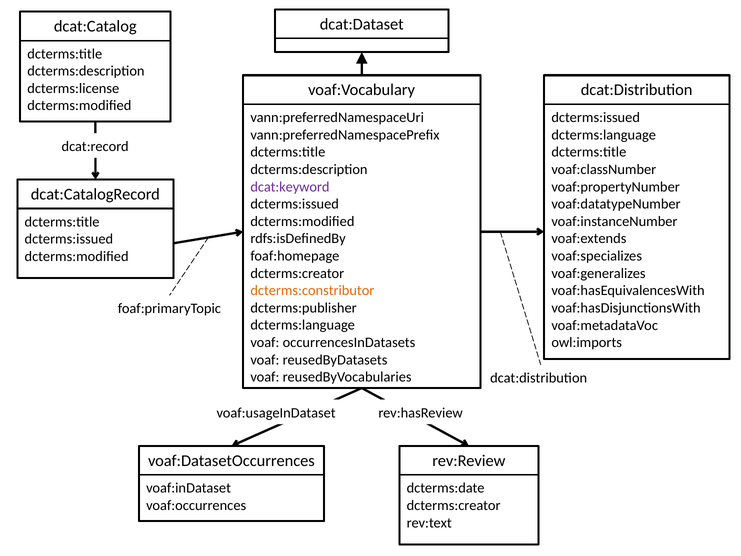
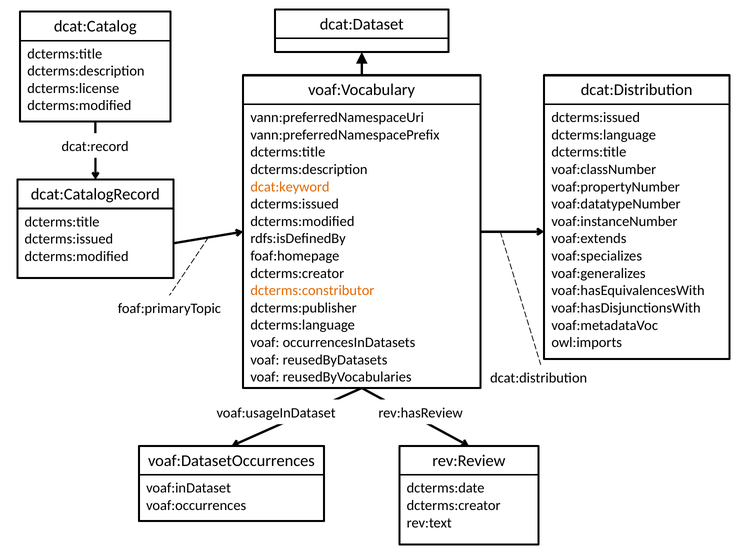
dcat:keyword colour: purple -> orange
